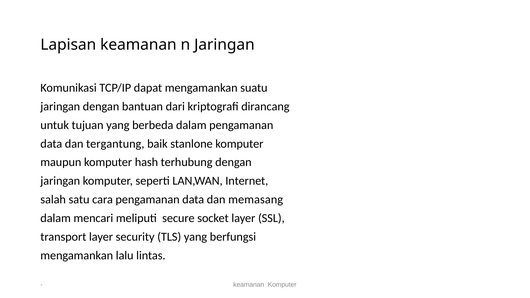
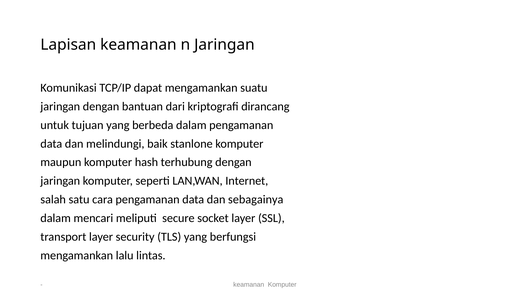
tergantung: tergantung -> melindungi
memasang: memasang -> sebagainya
